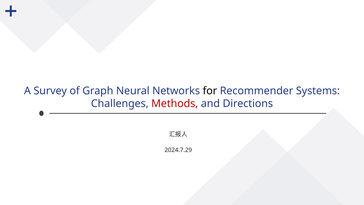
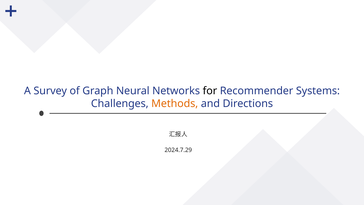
Methods colour: red -> orange
